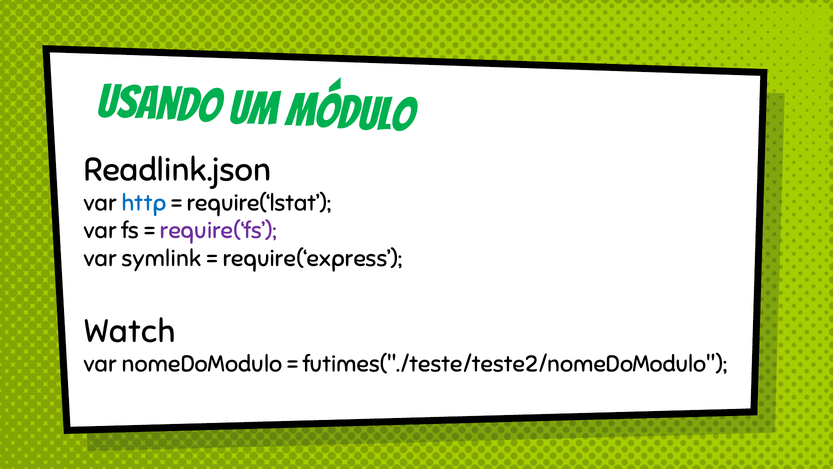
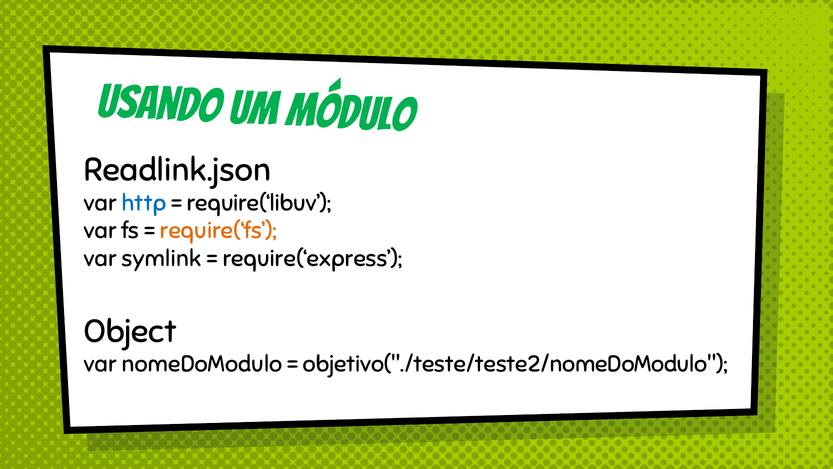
require(‘lstat: require(‘lstat -> require(‘libuv
require(‘fs colour: purple -> orange
Watch: Watch -> Object
futimes("./teste/teste2/nomeDoModulo: futimes("./teste/teste2/nomeDoModulo -> objetivo("./teste/teste2/nomeDoModulo
